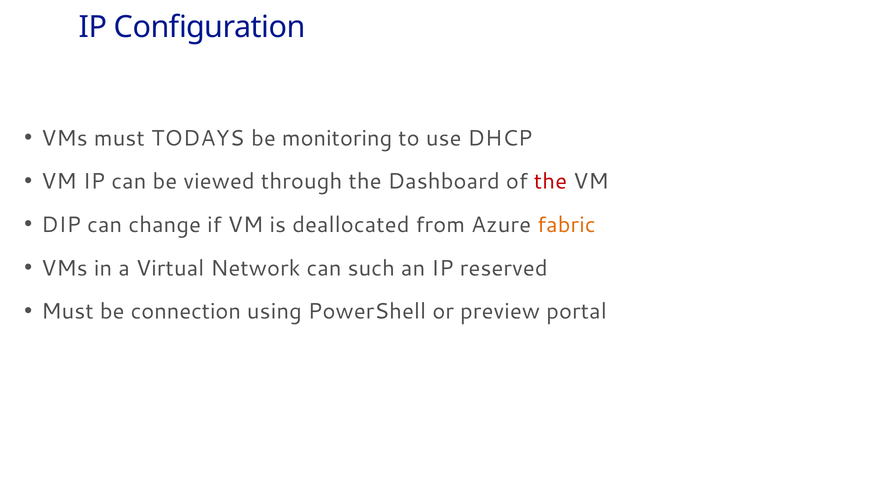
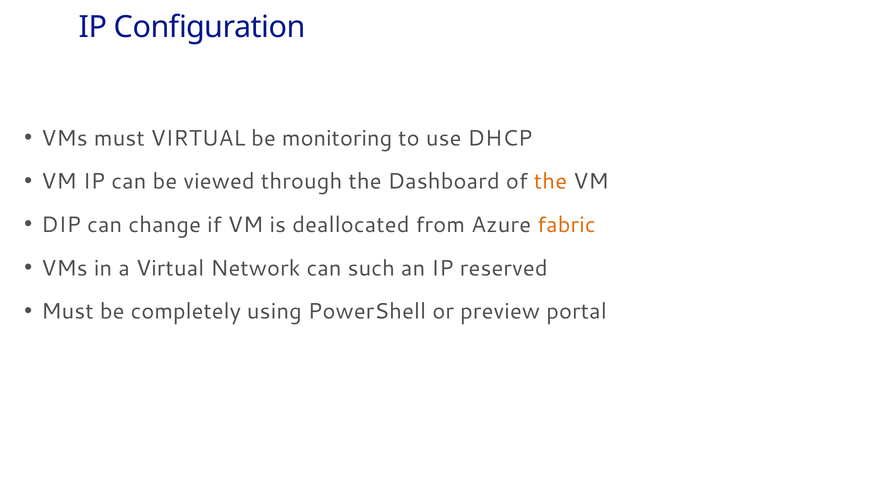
must TODAYS: TODAYS -> VIRTUAL
the at (550, 181) colour: red -> orange
connection: connection -> completely
